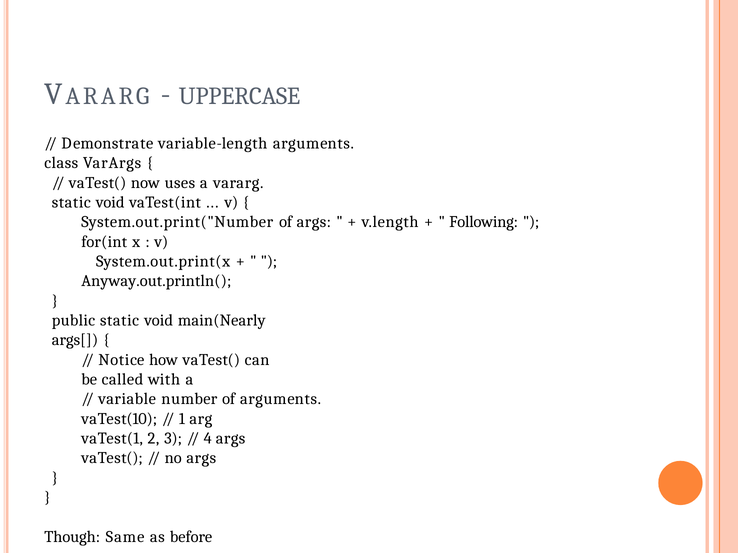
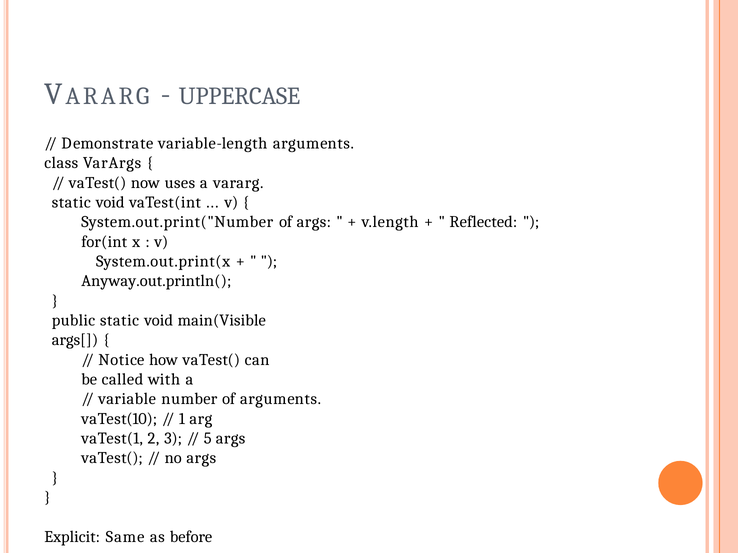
Following: Following -> Reflected
main(Nearly: main(Nearly -> main(Visible
4: 4 -> 5
Though: Though -> Explicit
